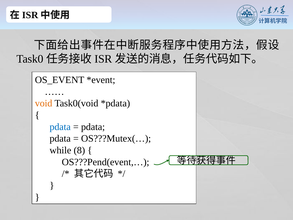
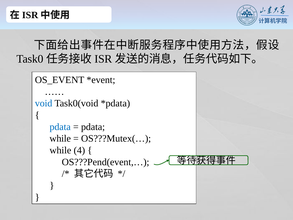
void colour: orange -> blue
pdata at (60, 138): pdata -> while
8: 8 -> 4
